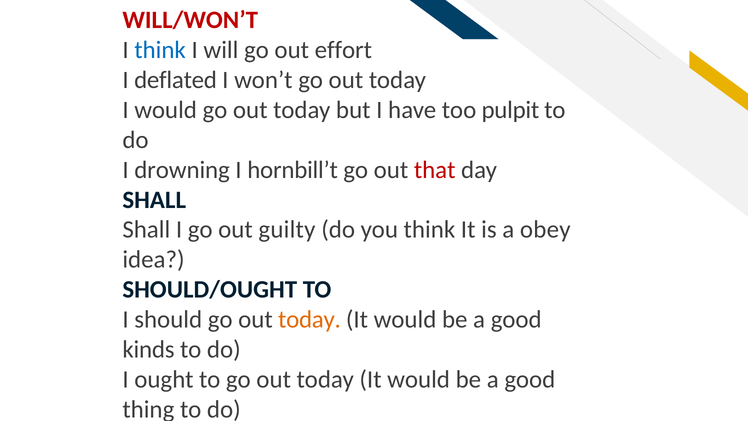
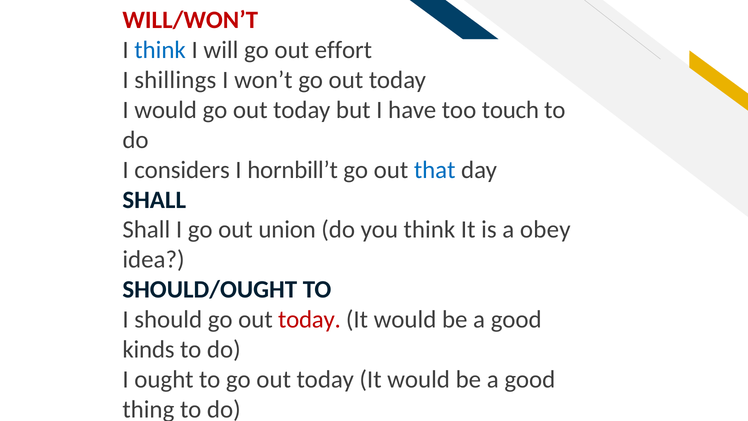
deflated: deflated -> shillings
pulpit: pulpit -> touch
drowning: drowning -> considers
that colour: red -> blue
guilty: guilty -> union
today at (309, 319) colour: orange -> red
